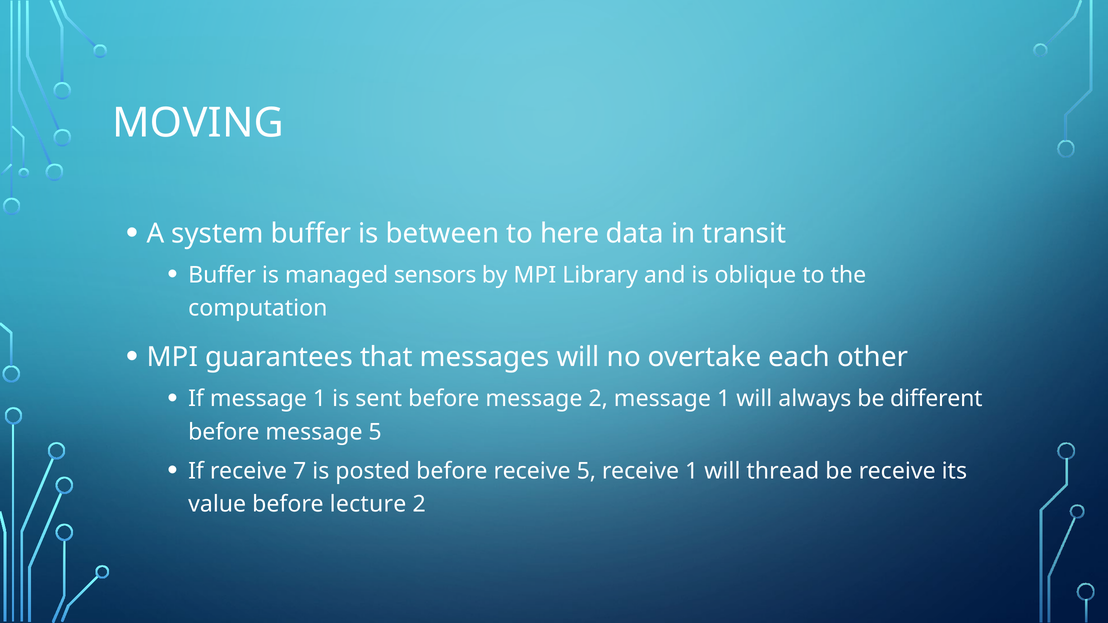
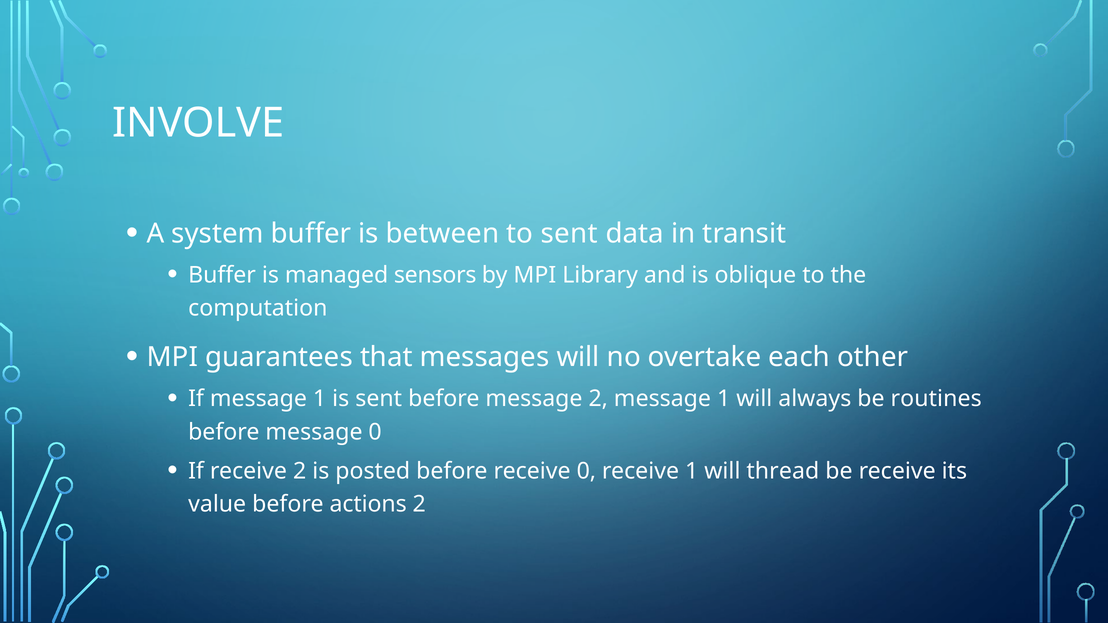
MOVING: MOVING -> INVOLVE
to here: here -> sent
different: different -> routines
message 5: 5 -> 0
receive 7: 7 -> 2
receive 5: 5 -> 0
lecture: lecture -> actions
